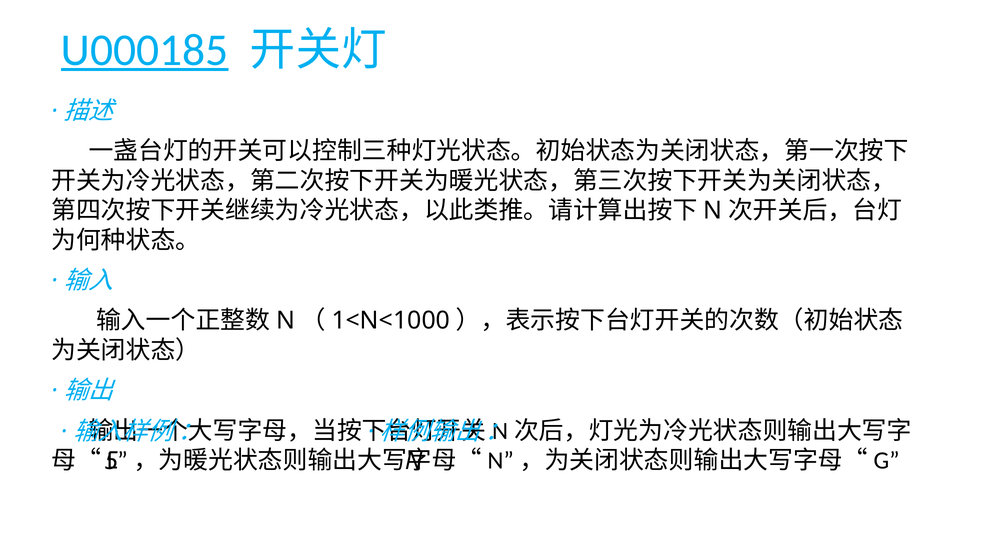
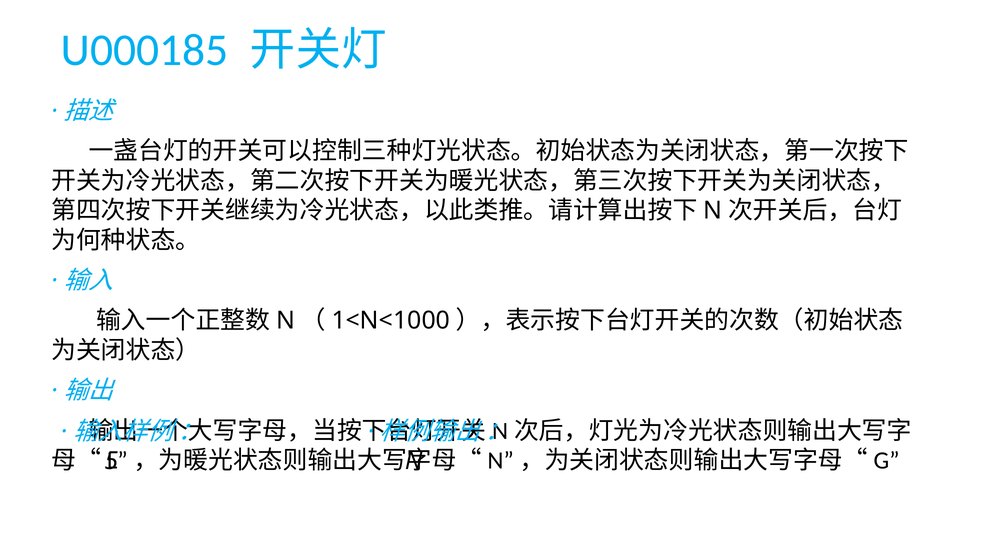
U000185 underline: present -> none
